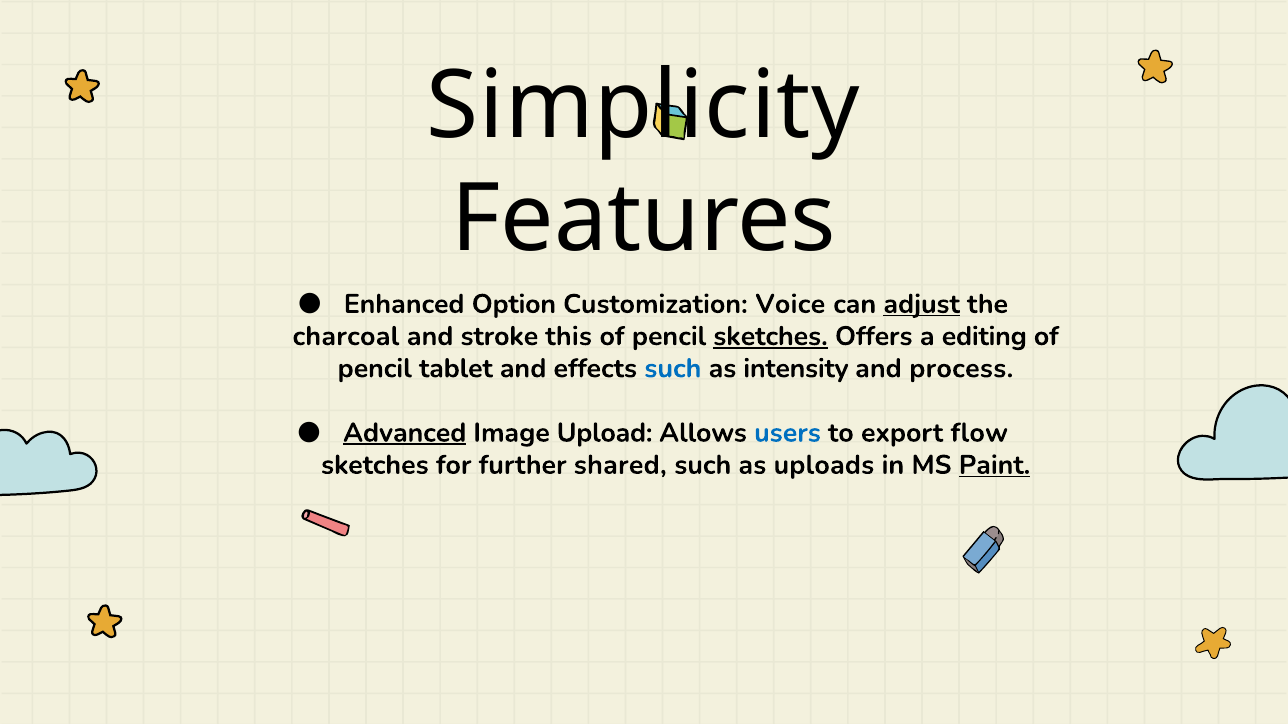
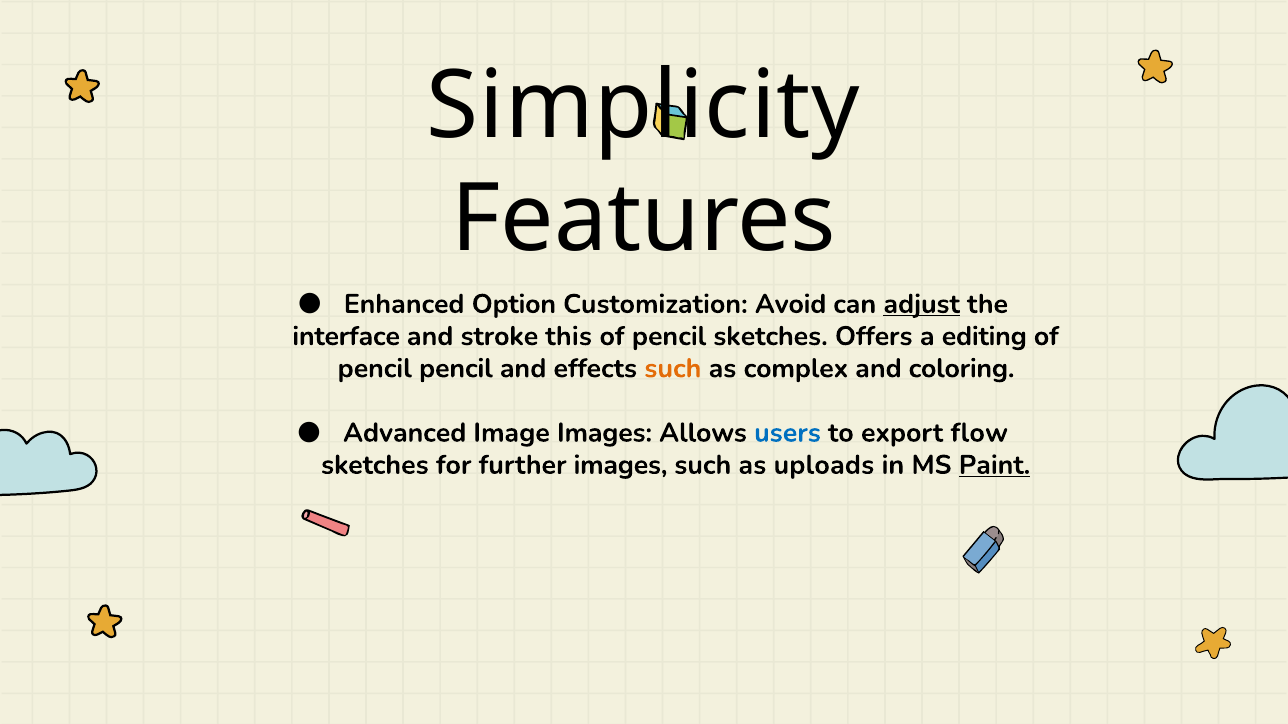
Voice: Voice -> Avoid
charcoal: charcoal -> interface
sketches at (771, 336) underline: present -> none
pencil tablet: tablet -> pencil
such at (673, 369) colour: blue -> orange
intensity: intensity -> complex
process: process -> coloring
Advanced underline: present -> none
Image Upload: Upload -> Images
further shared: shared -> images
